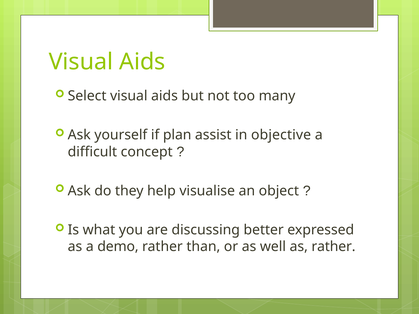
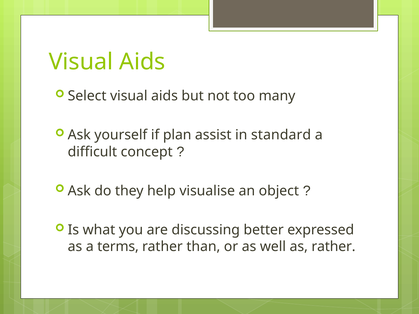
objective: objective -> standard
demo: demo -> terms
